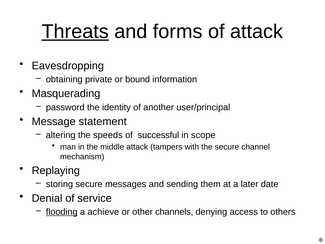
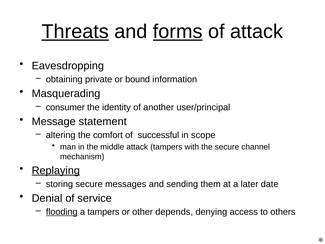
forms underline: none -> present
password: password -> consumer
speeds: speeds -> comfort
Replaying underline: none -> present
a achieve: achieve -> tampers
channels: channels -> depends
